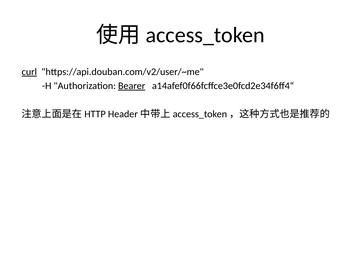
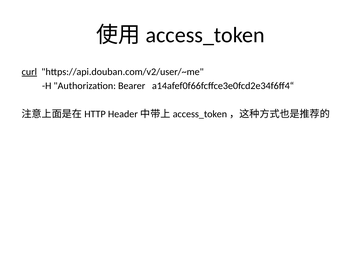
Bearer underline: present -> none
